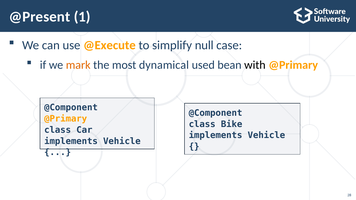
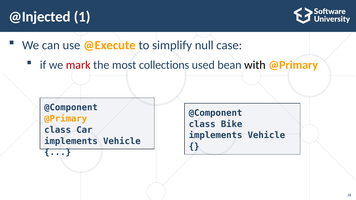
@Present: @Present -> @Injected
mark colour: orange -> red
dynamical: dynamical -> collections
